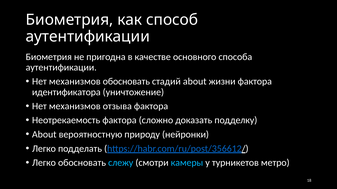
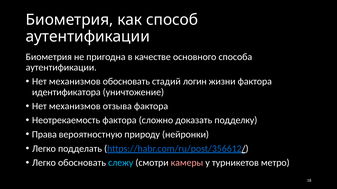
стадий about: about -> логин
About at (44, 135): About -> Права
камеры colour: light blue -> pink
